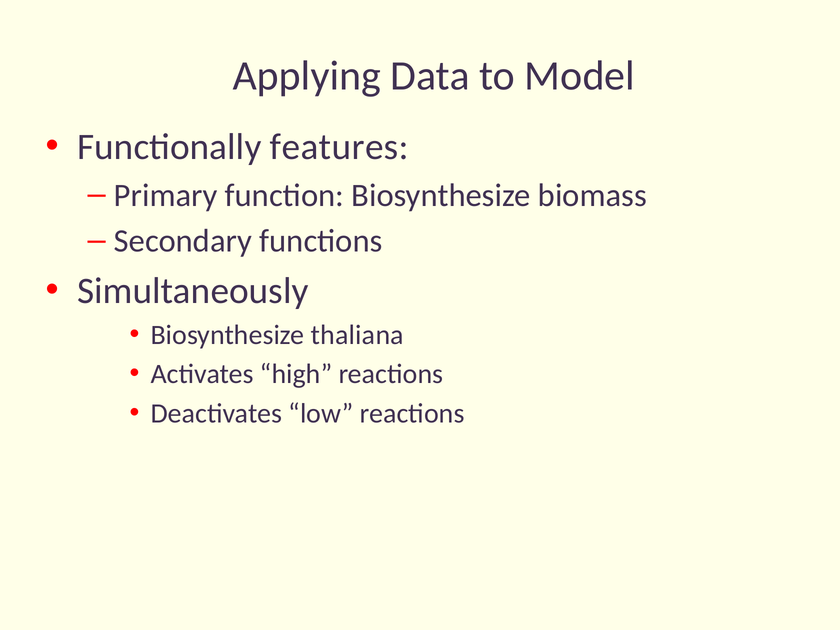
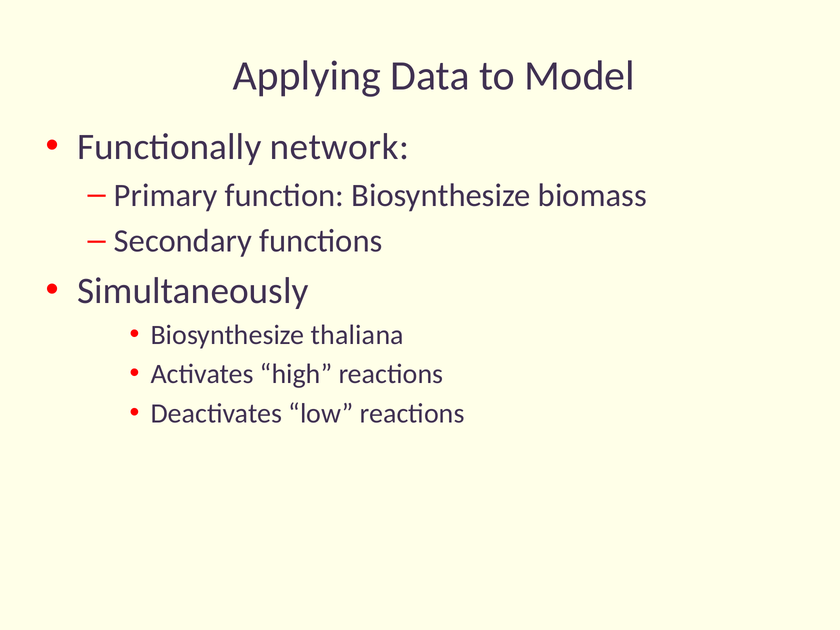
features: features -> network
